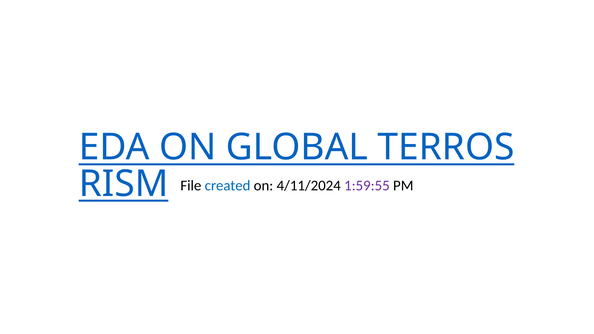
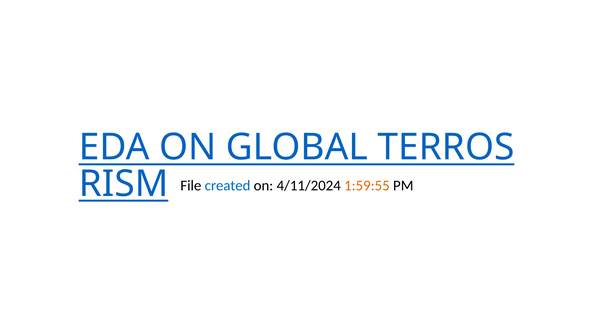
1:59:55 colour: purple -> orange
